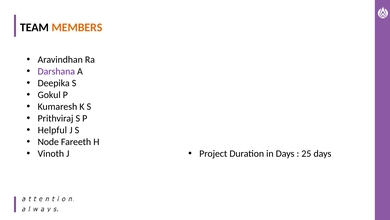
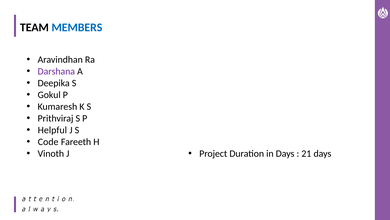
MEMBERS colour: orange -> blue
Node: Node -> Code
25: 25 -> 21
